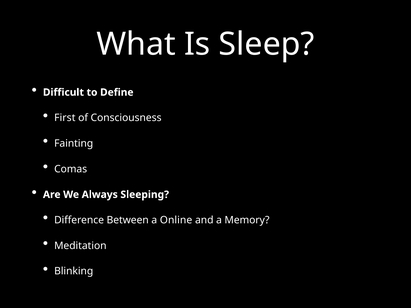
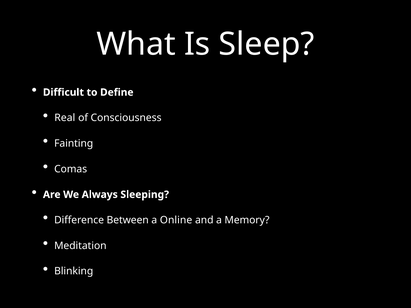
First: First -> Real
